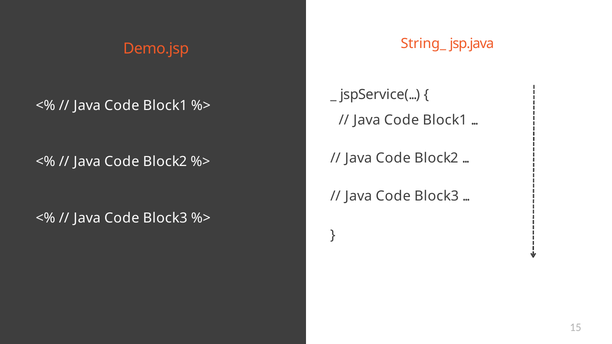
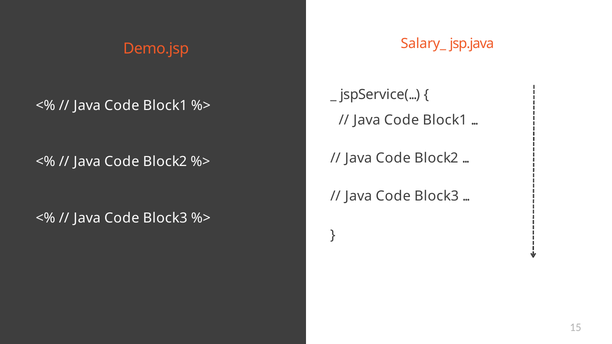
String_: String_ -> Salary_
